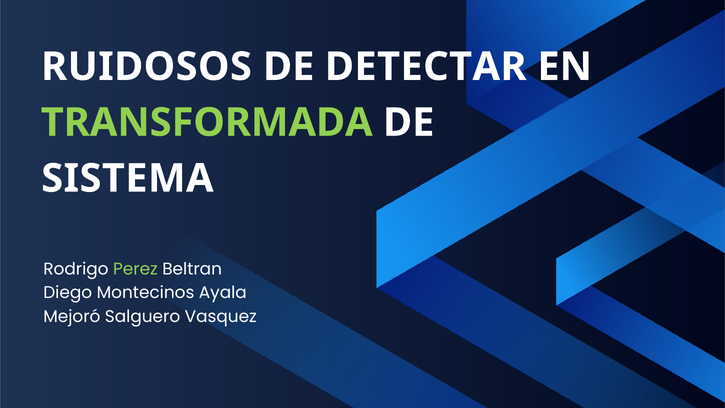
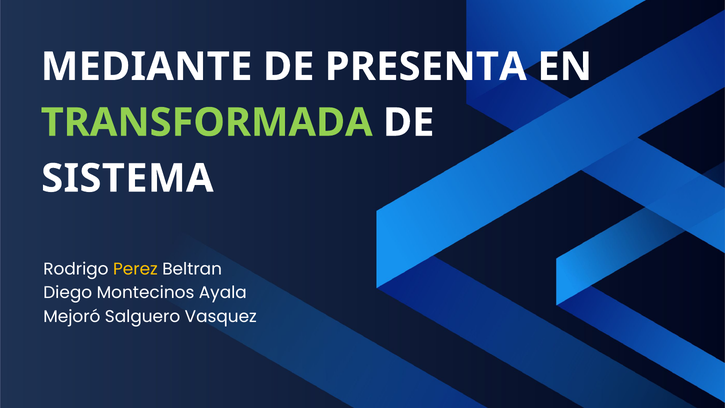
RUIDOSOS: RUIDOSOS -> MEDIANTE
DETECTAR: DETECTAR -> PRESENTA
Perez colour: light green -> yellow
